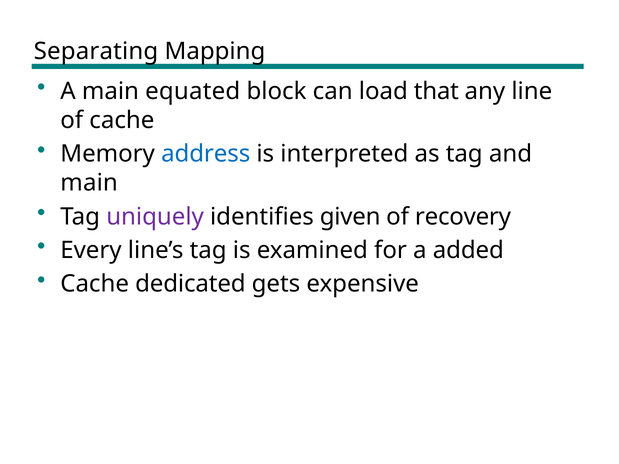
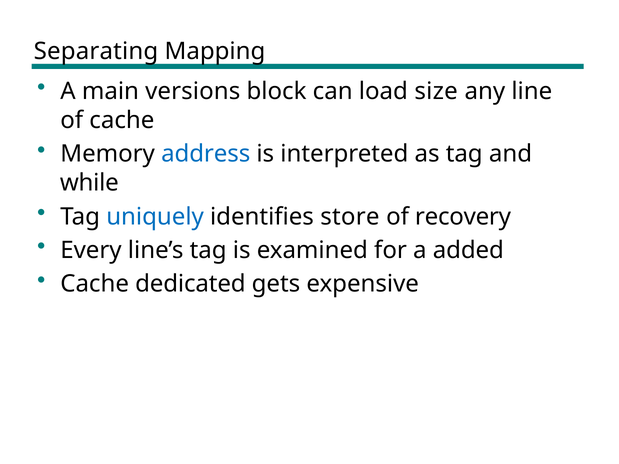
equated: equated -> versions
that: that -> size
main at (89, 183): main -> while
uniquely colour: purple -> blue
given: given -> store
